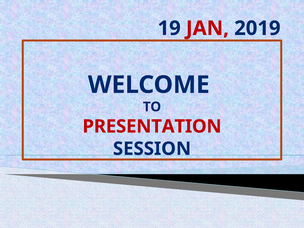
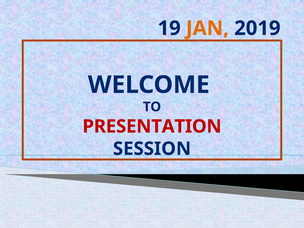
JAN colour: red -> orange
